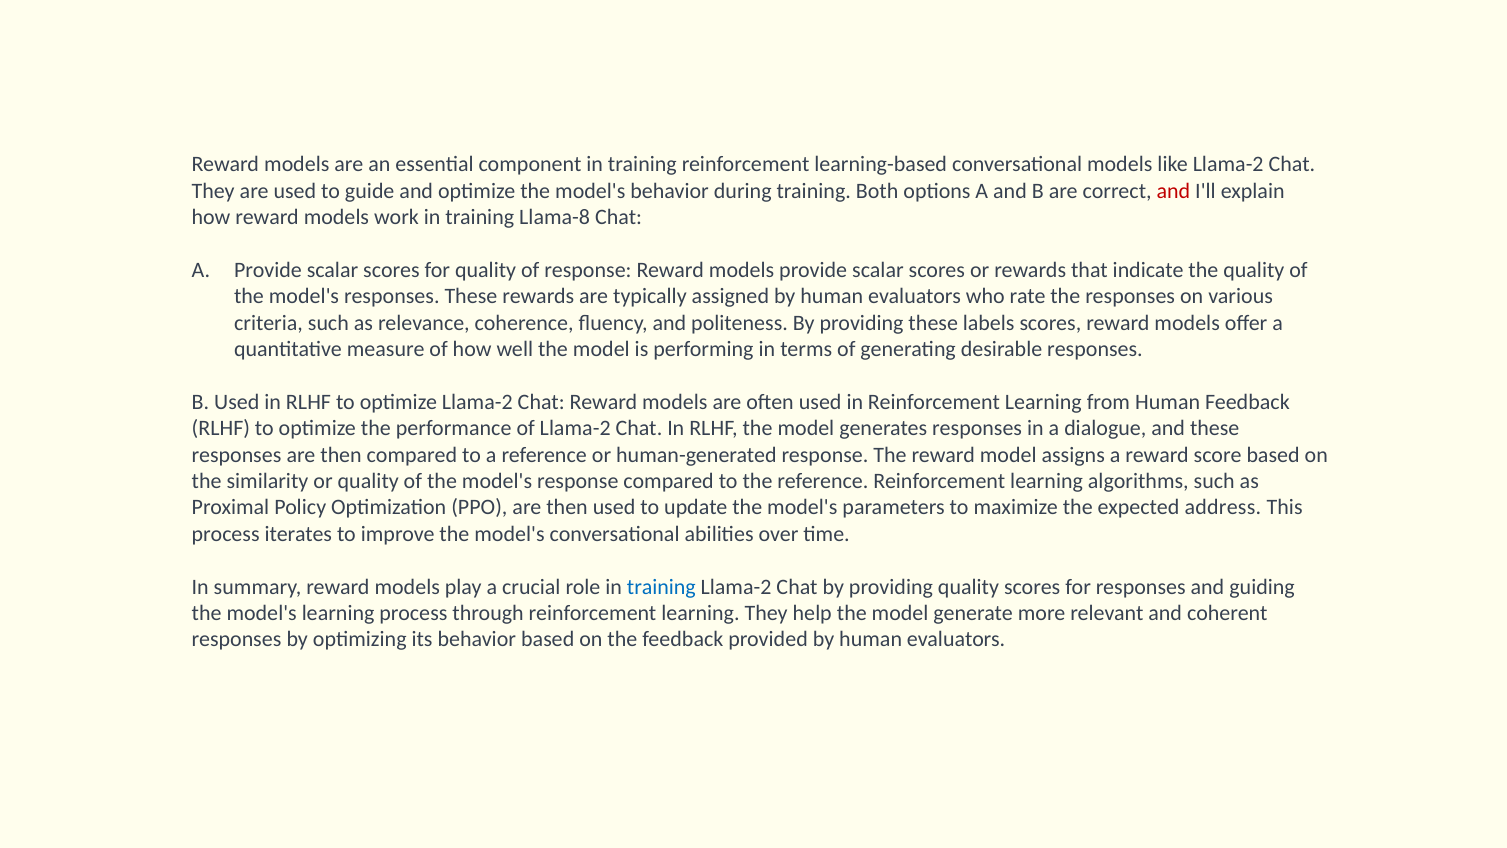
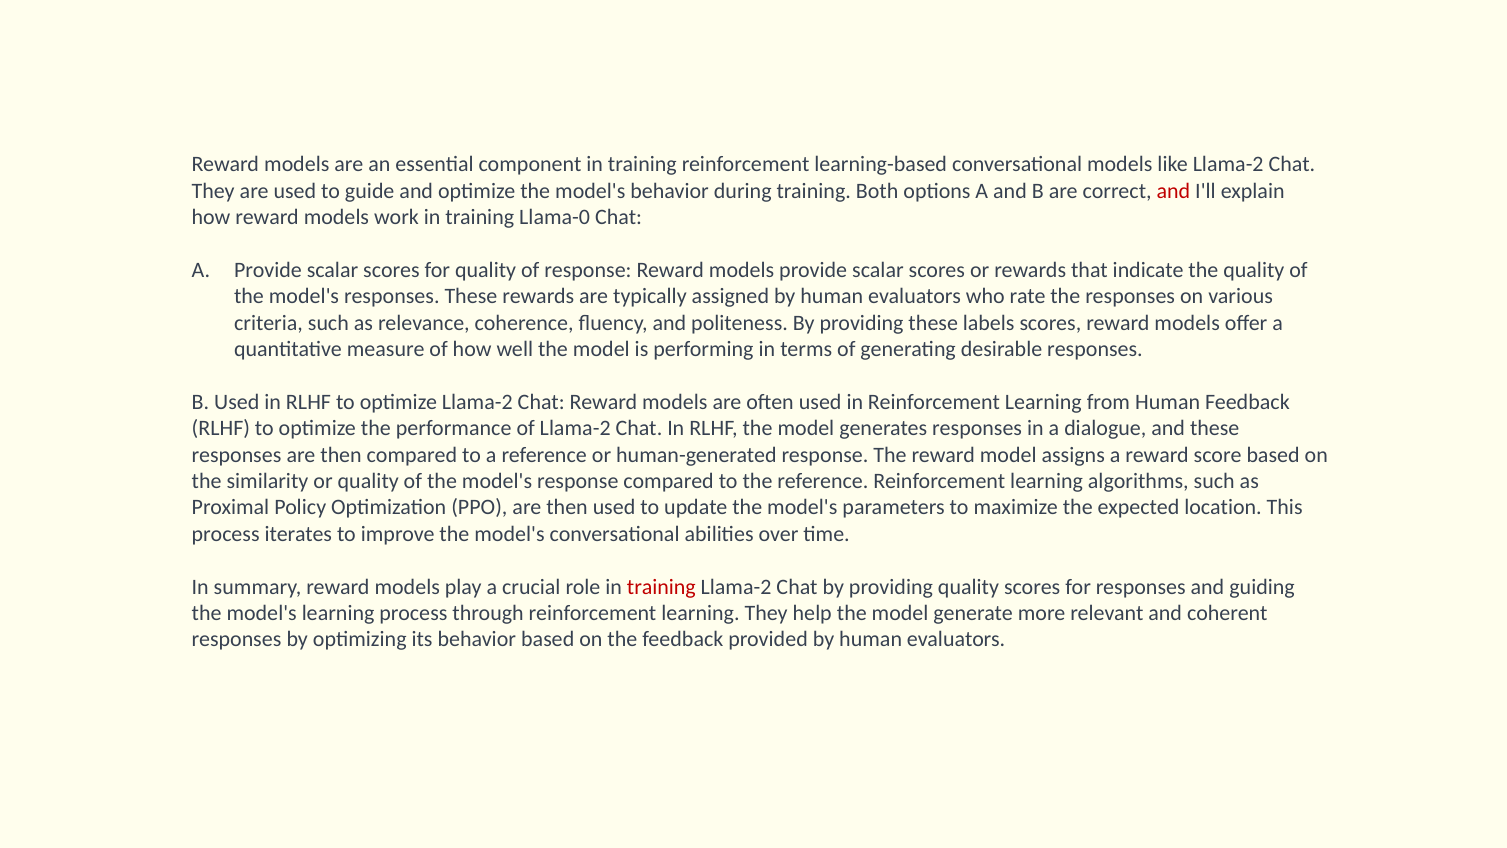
Llama-8: Llama-8 -> Llama-0
address: address -> location
training at (661, 587) colour: blue -> red
